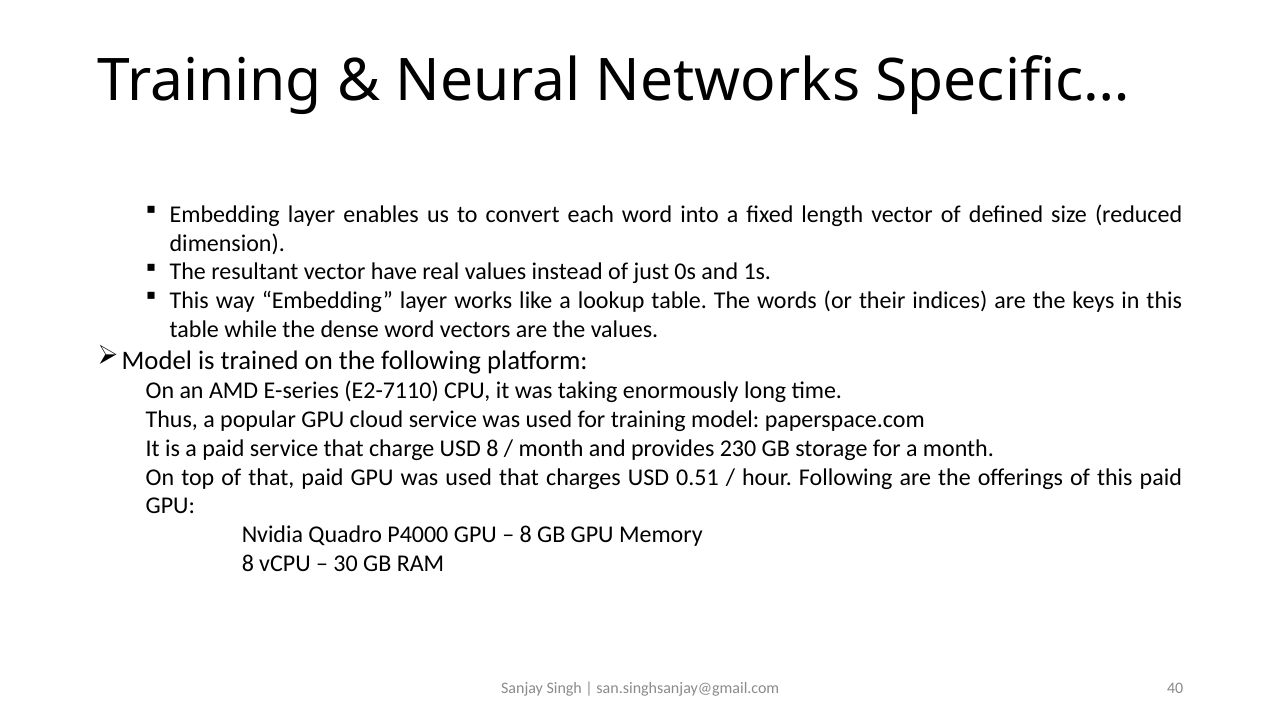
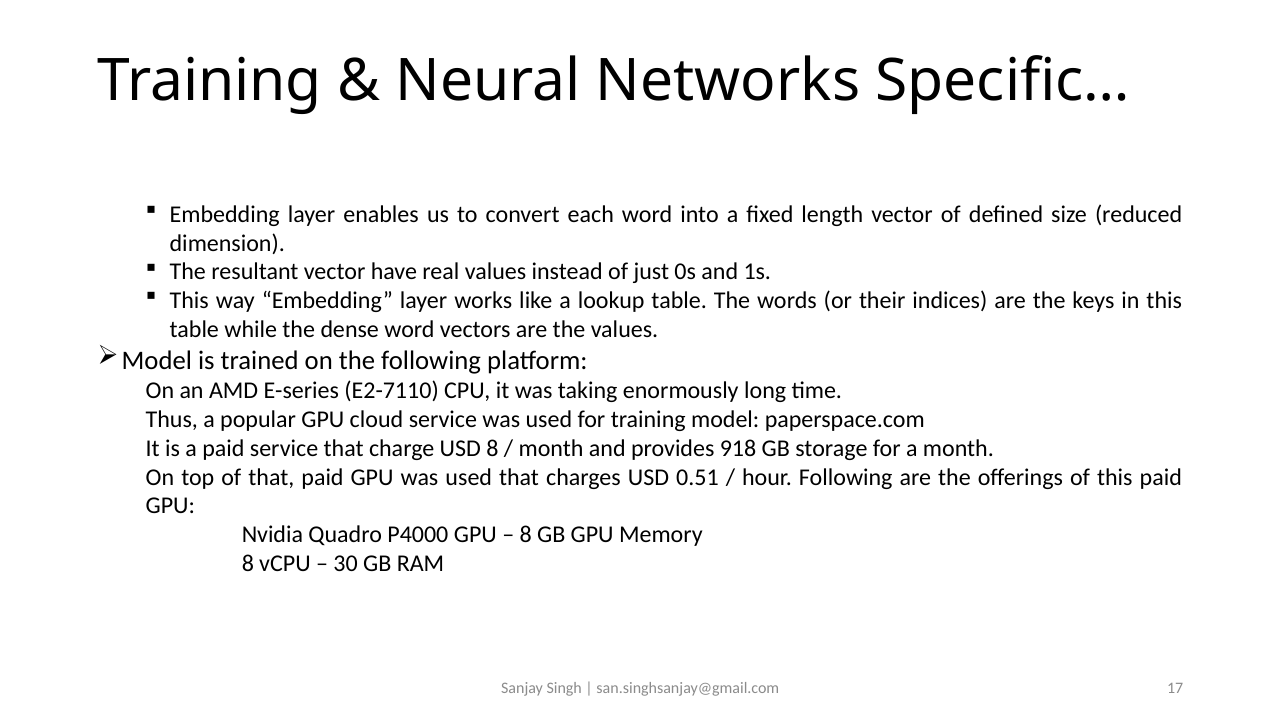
230: 230 -> 918
40: 40 -> 17
